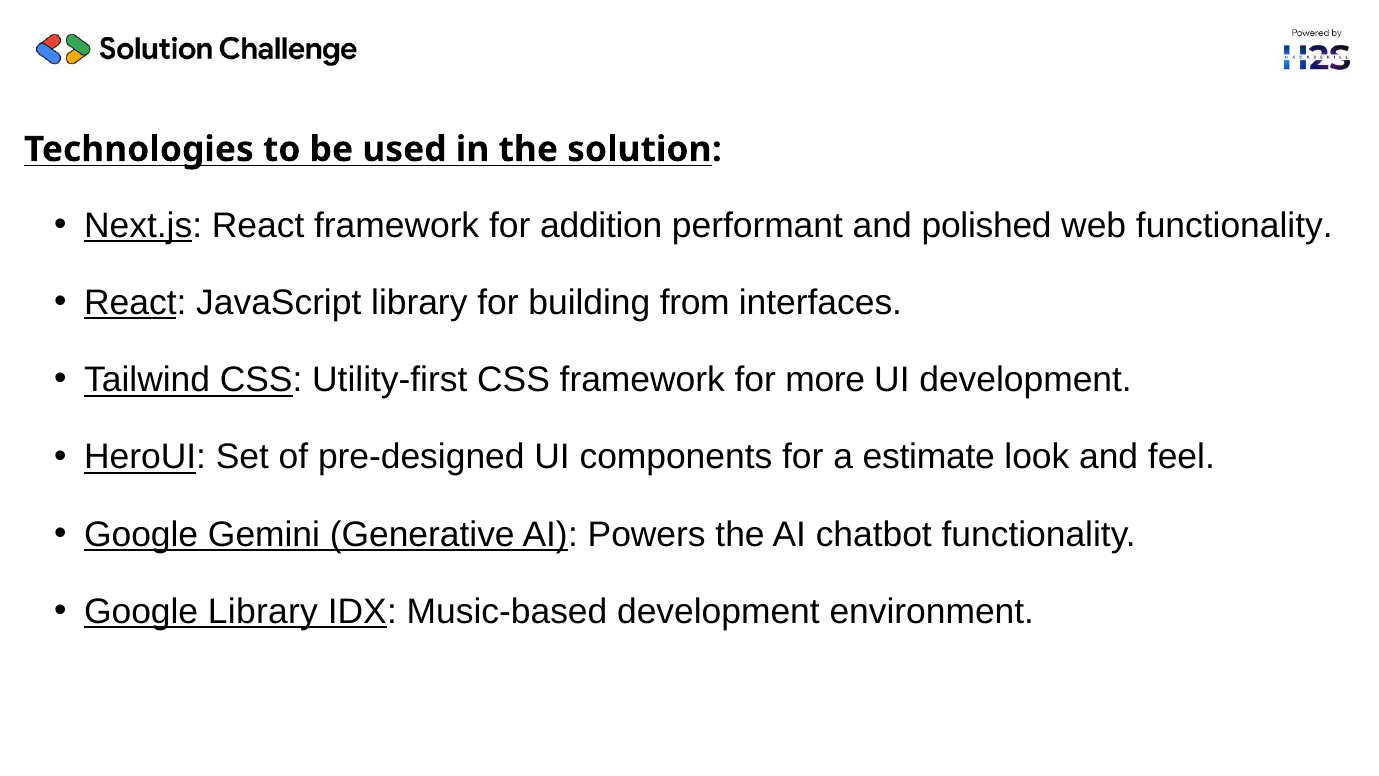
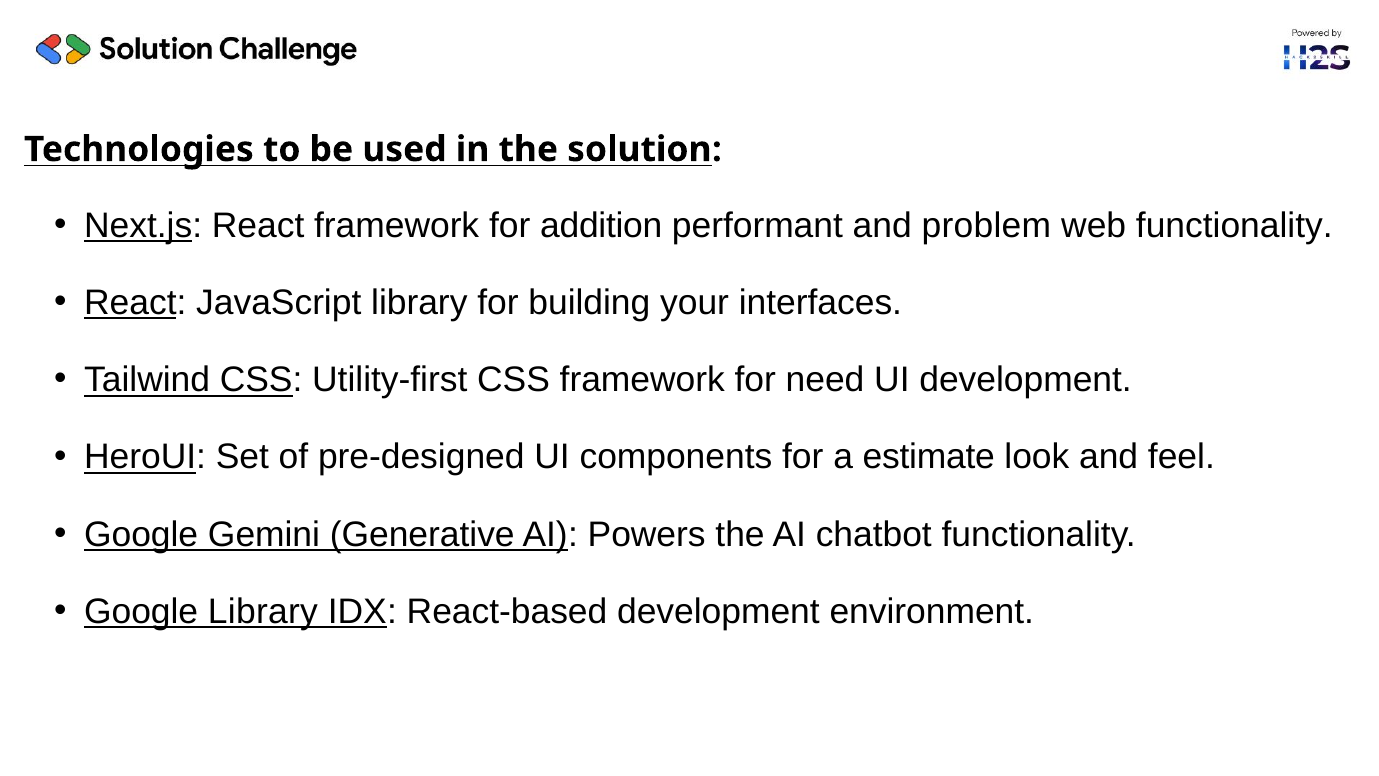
polished: polished -> problem
from: from -> your
more: more -> need
Music-based: Music-based -> React-based
